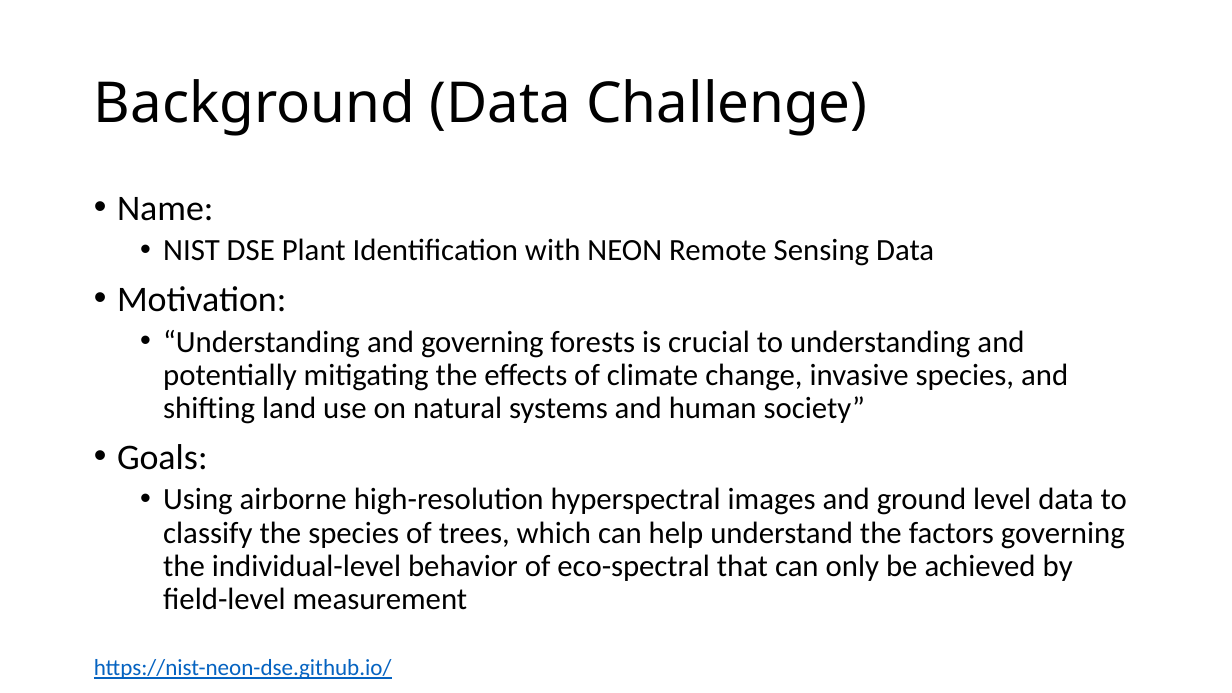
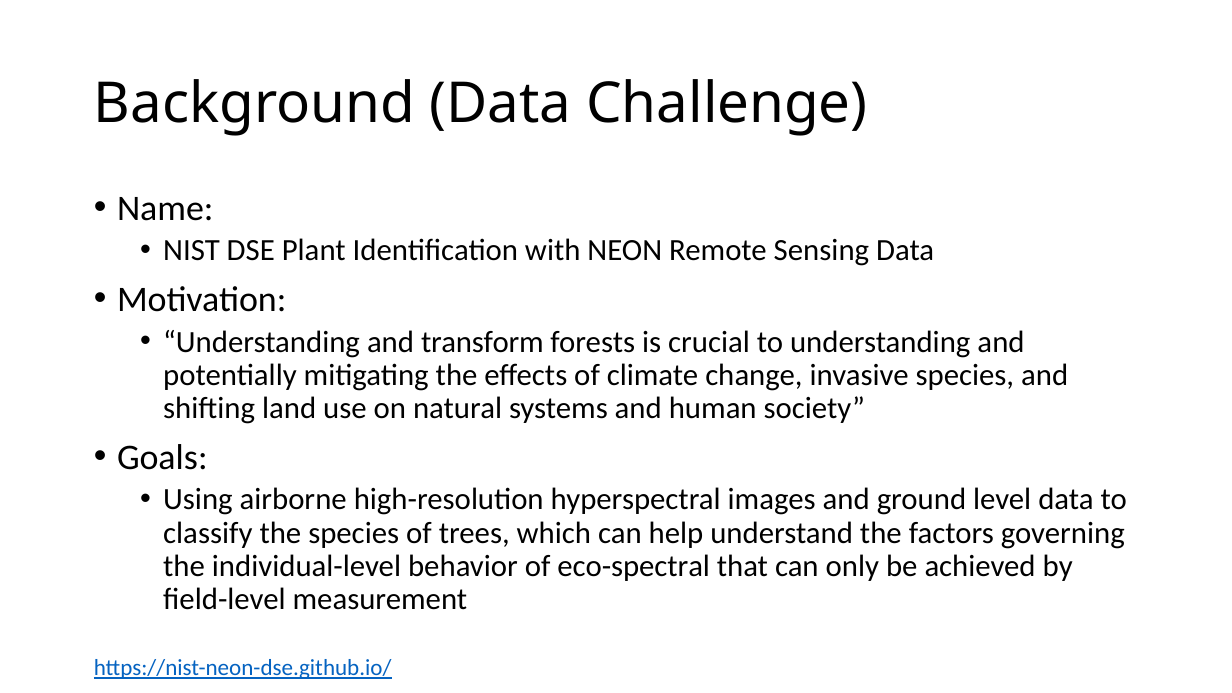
and governing: governing -> transform
